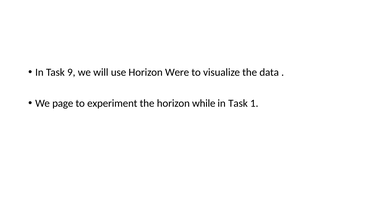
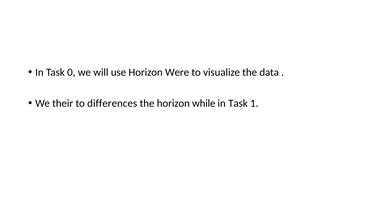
9: 9 -> 0
page: page -> their
experiment: experiment -> differences
